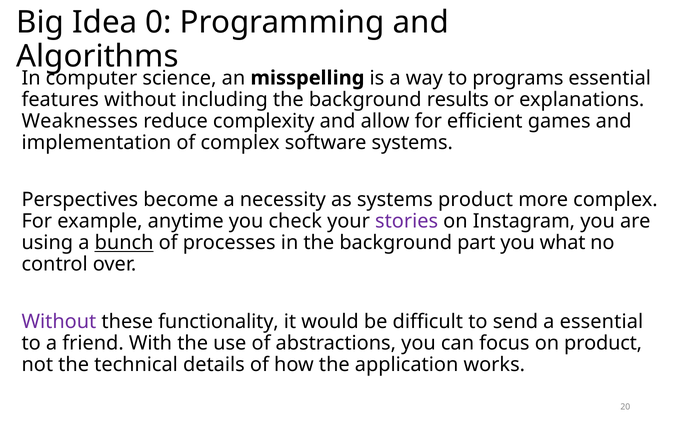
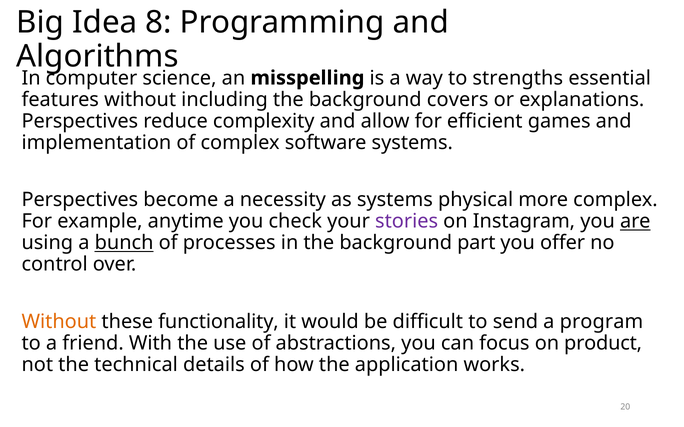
0: 0 -> 8
programs: programs -> strengths
results: results -> covers
Weaknesses at (80, 121): Weaknesses -> Perspectives
systems product: product -> physical
are underline: none -> present
what: what -> offer
Without at (59, 322) colour: purple -> orange
a essential: essential -> program
